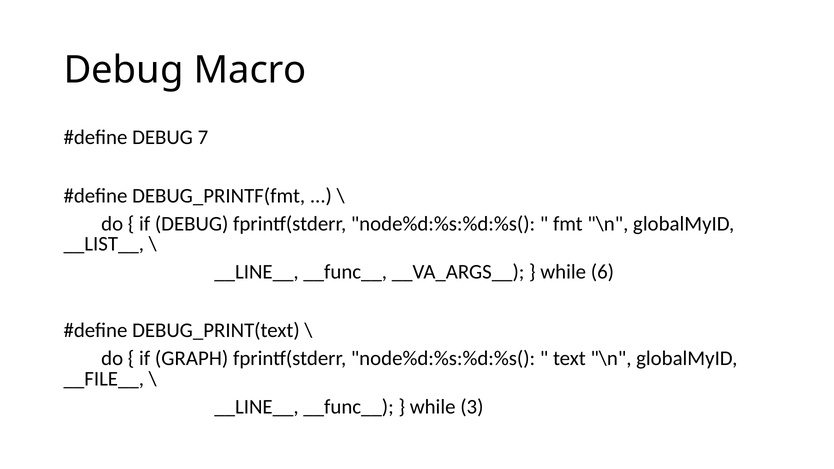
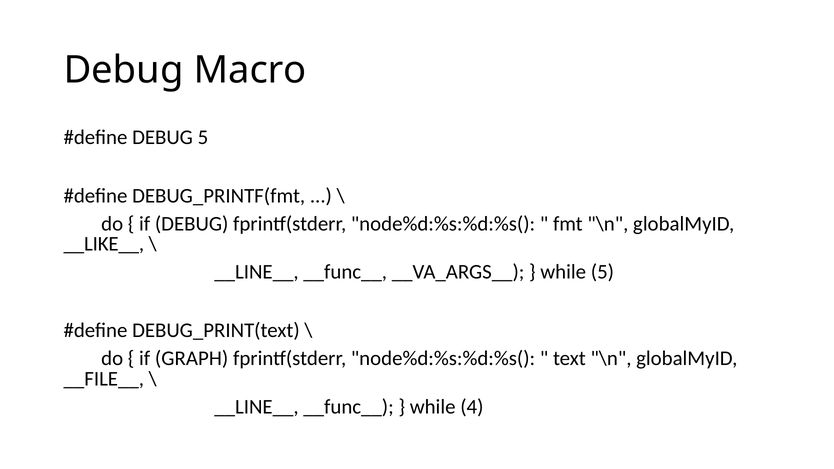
DEBUG 7: 7 -> 5
__LIST__: __LIST__ -> __LIKE__
while 6: 6 -> 5
3: 3 -> 4
